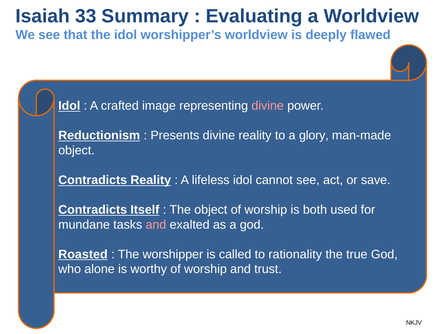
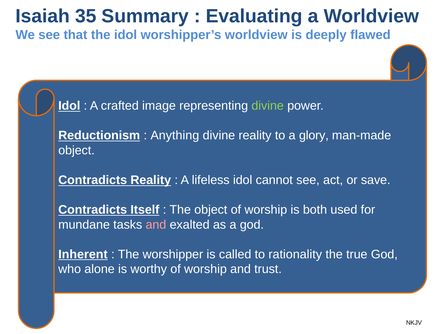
33: 33 -> 35
divine at (268, 106) colour: pink -> light green
Presents: Presents -> Anything
Roasted: Roasted -> Inherent
